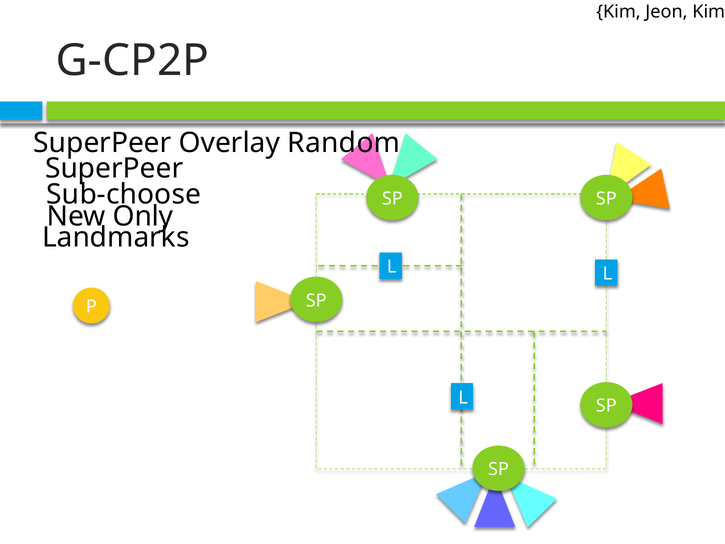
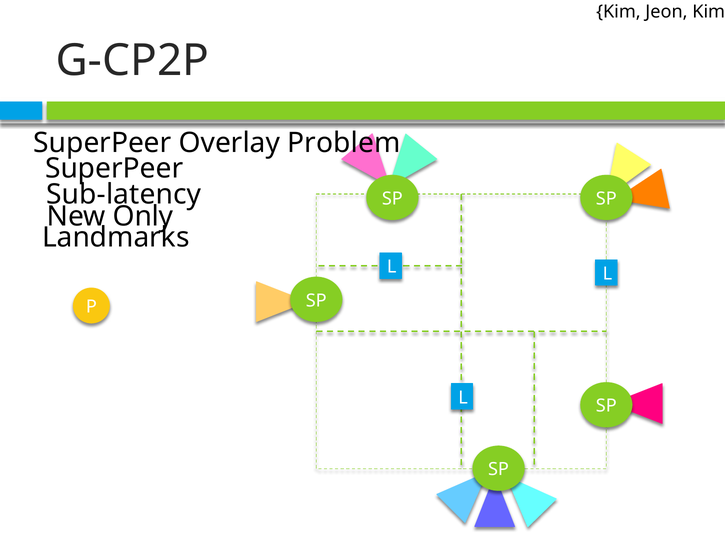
Random: Random -> Problem
Sub-choose: Sub-choose -> Sub-latency
